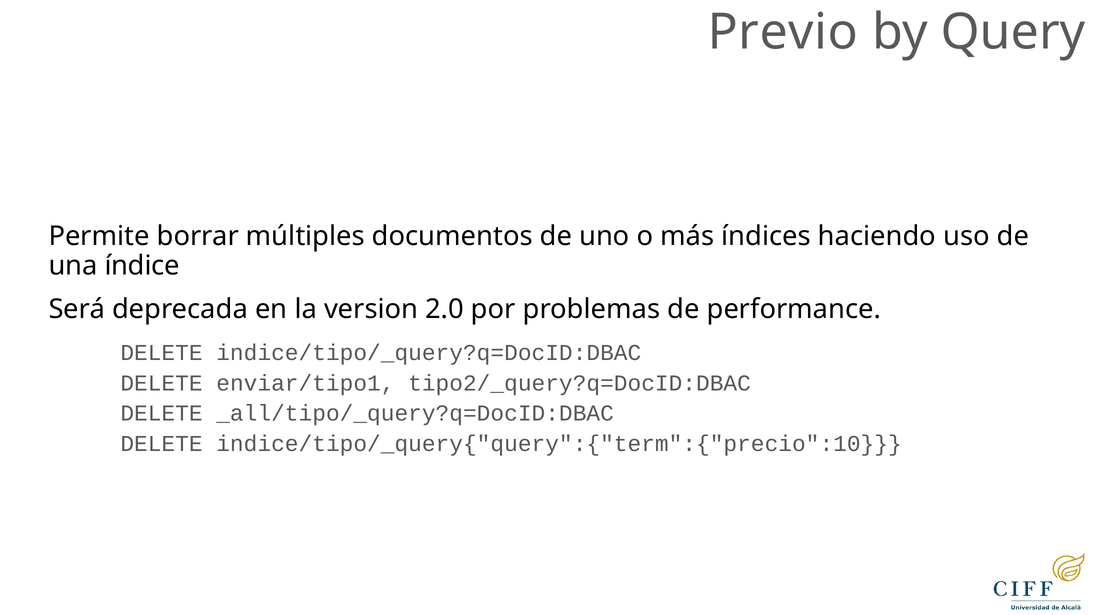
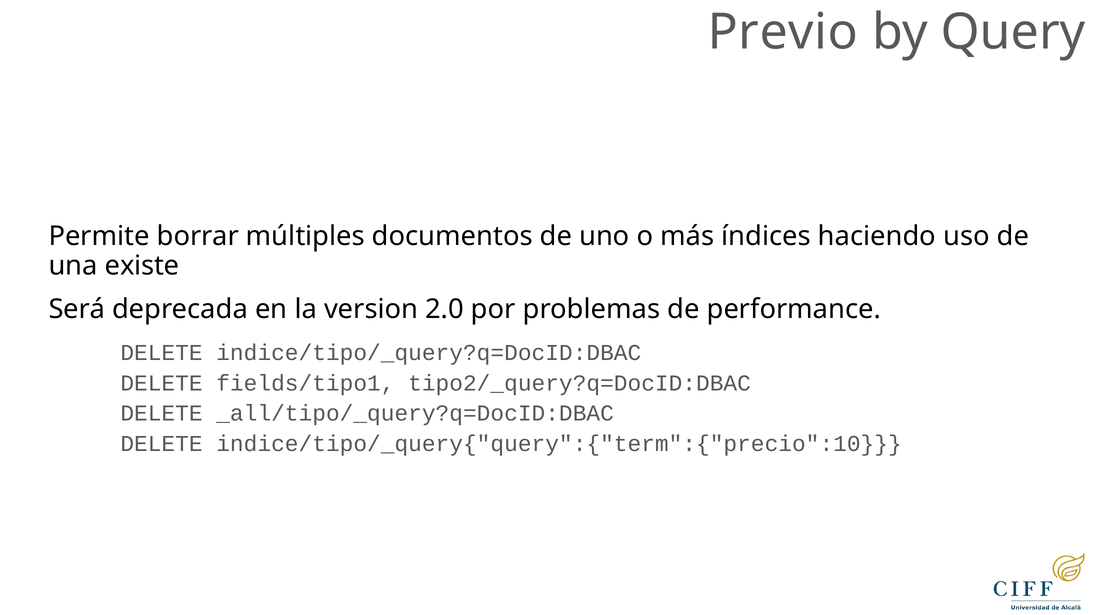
índice: índice -> existe
enviar/tipo1: enviar/tipo1 -> fields/tipo1
